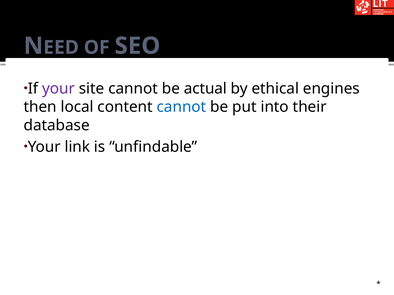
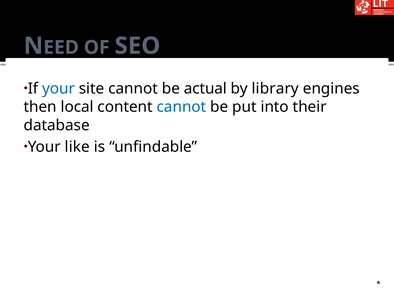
your colour: purple -> blue
ethical: ethical -> library
link: link -> like
